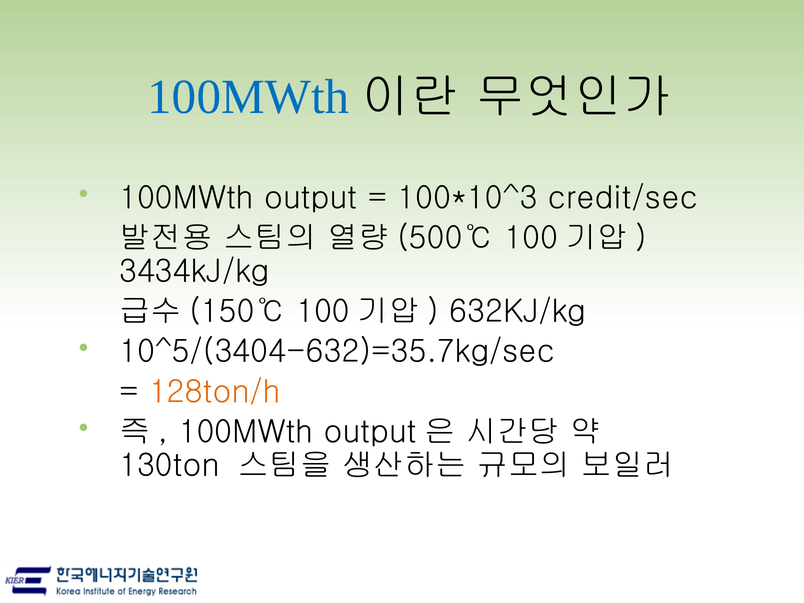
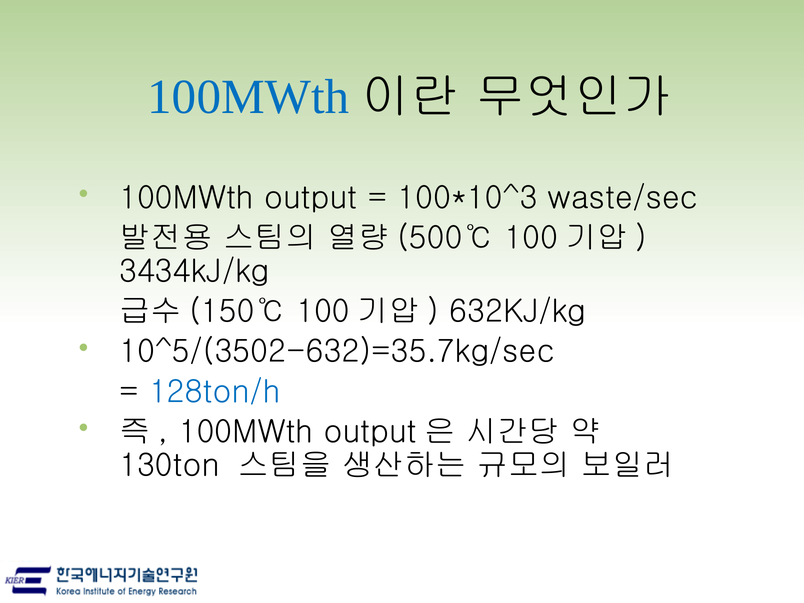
credit/sec: credit/sec -> waste/sec
10^5/(3404-632)=35.7kg/sec: 10^5/(3404-632)=35.7kg/sec -> 10^5/(3502-632)=35.7kg/sec
128ton/h colour: orange -> blue
